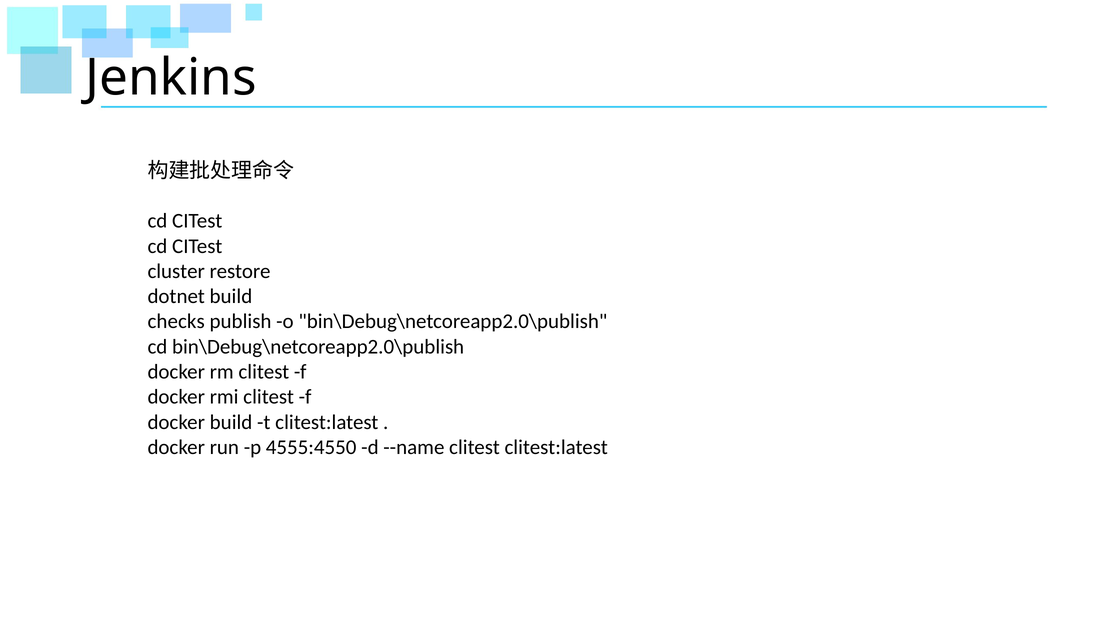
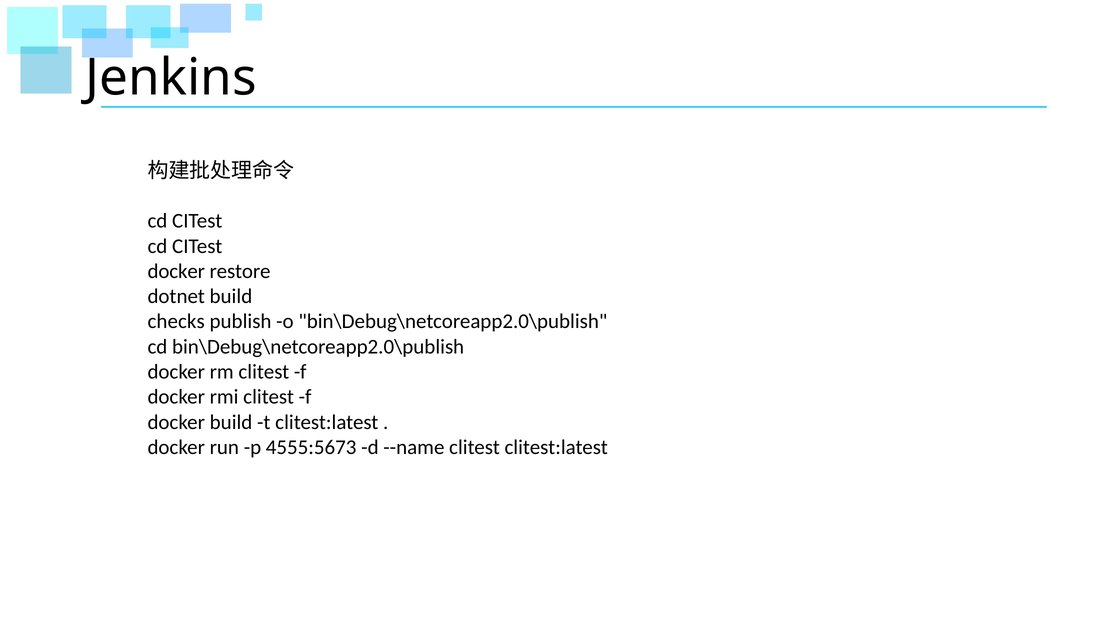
cluster at (176, 271): cluster -> docker
4555:4550: 4555:4550 -> 4555:5673
